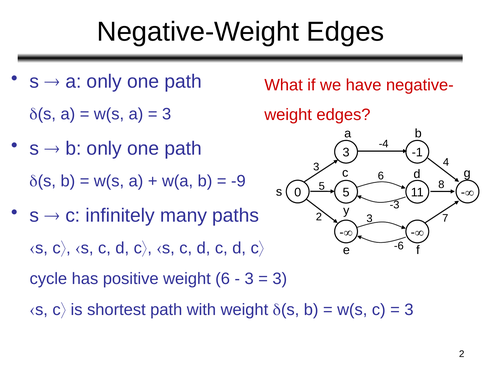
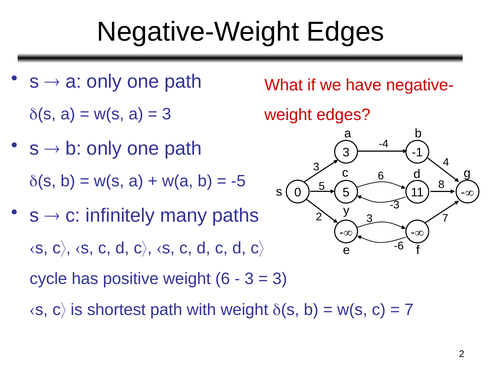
-9: -9 -> -5
3 at (409, 310): 3 -> 7
